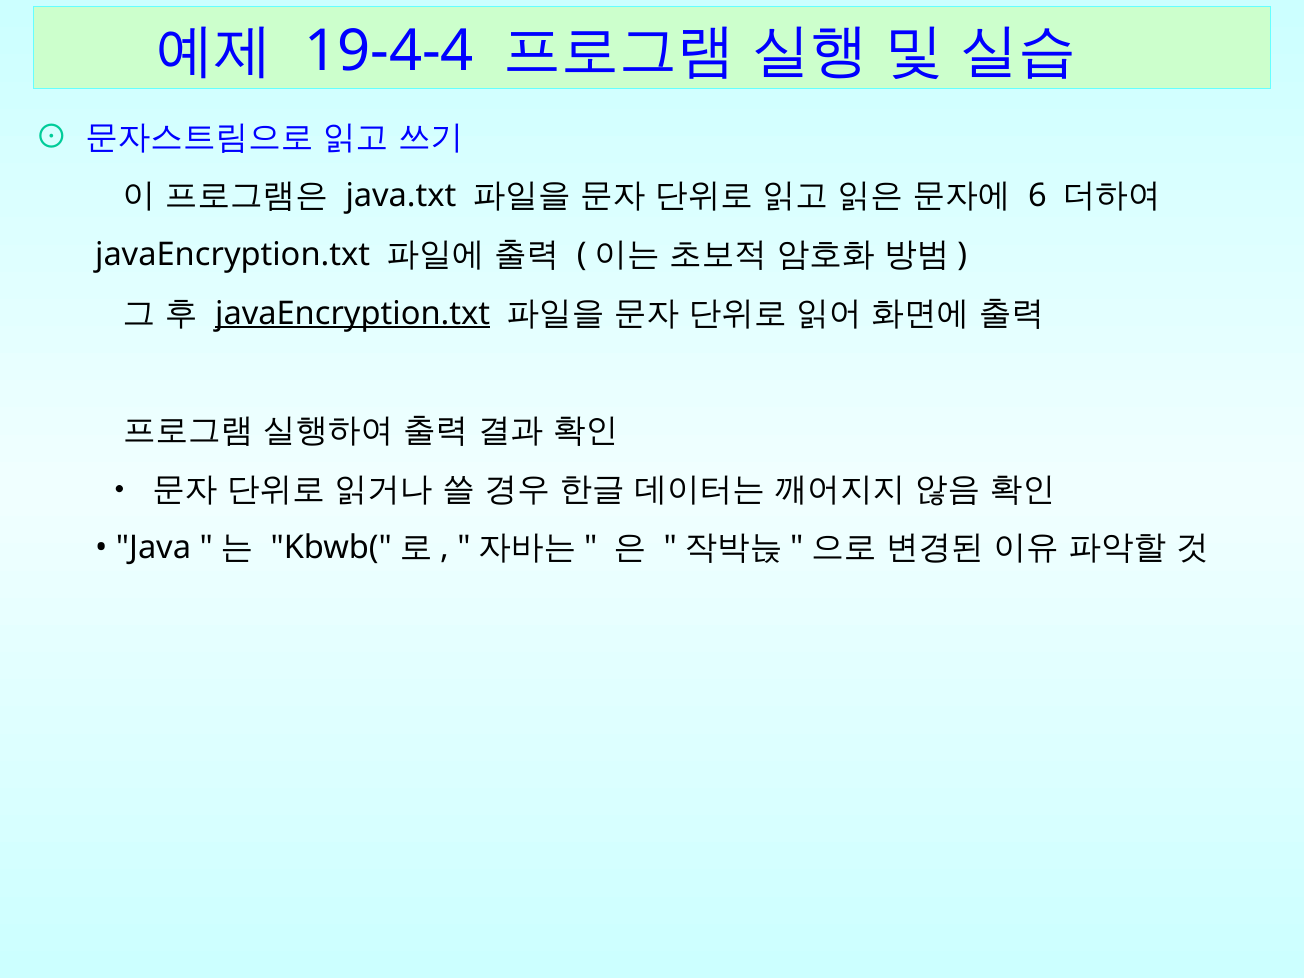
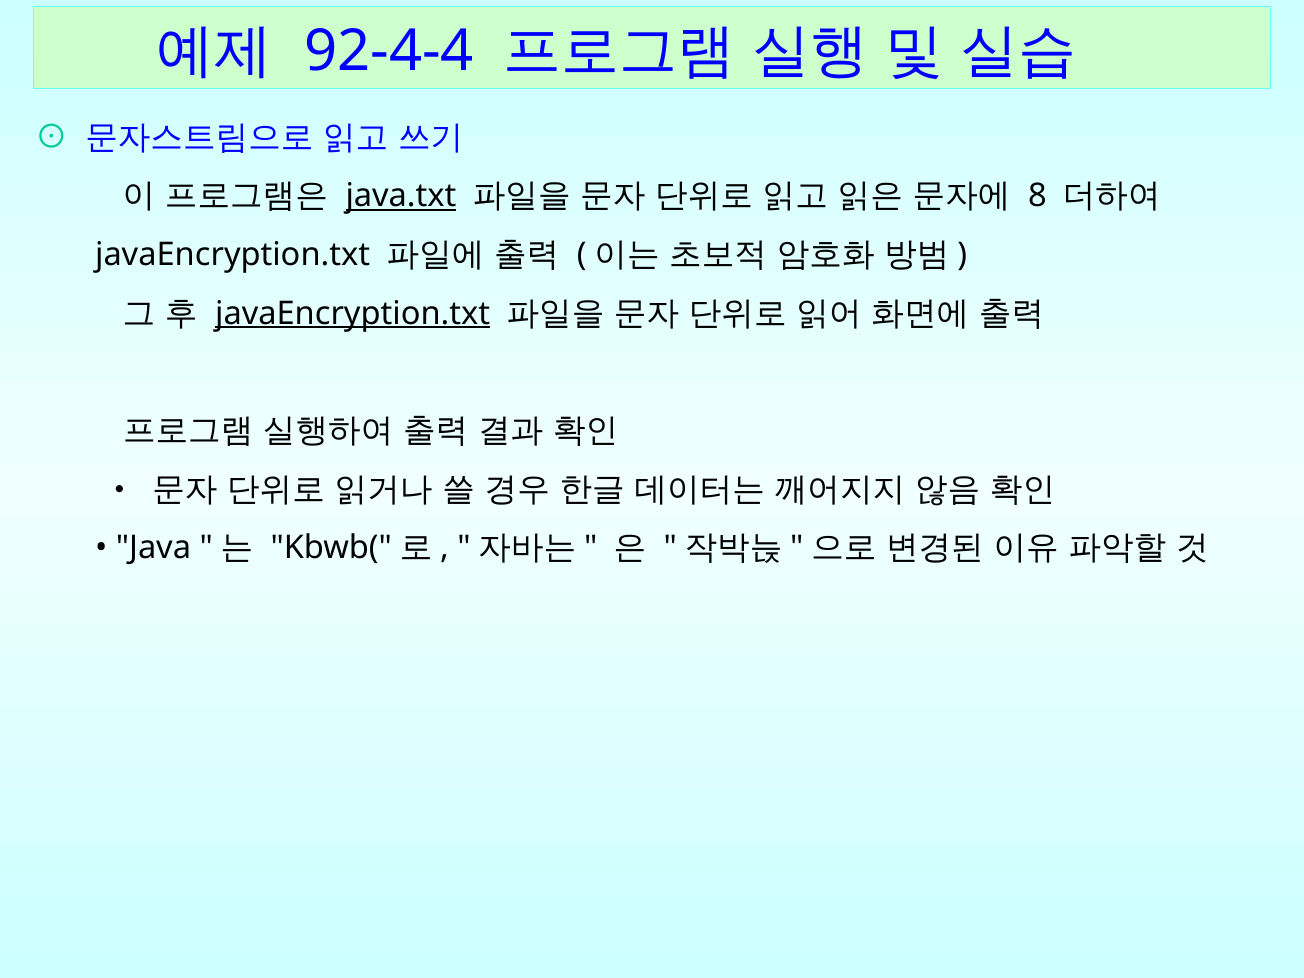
19-4-4: 19-4-4 -> 92-4-4
java.txt underline: none -> present
6: 6 -> 8
